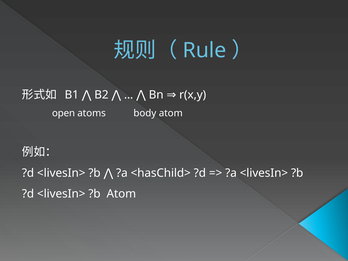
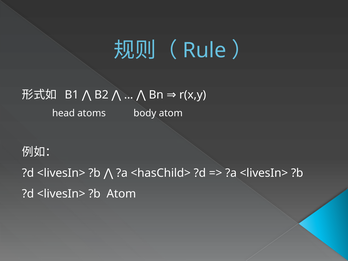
open: open -> head
